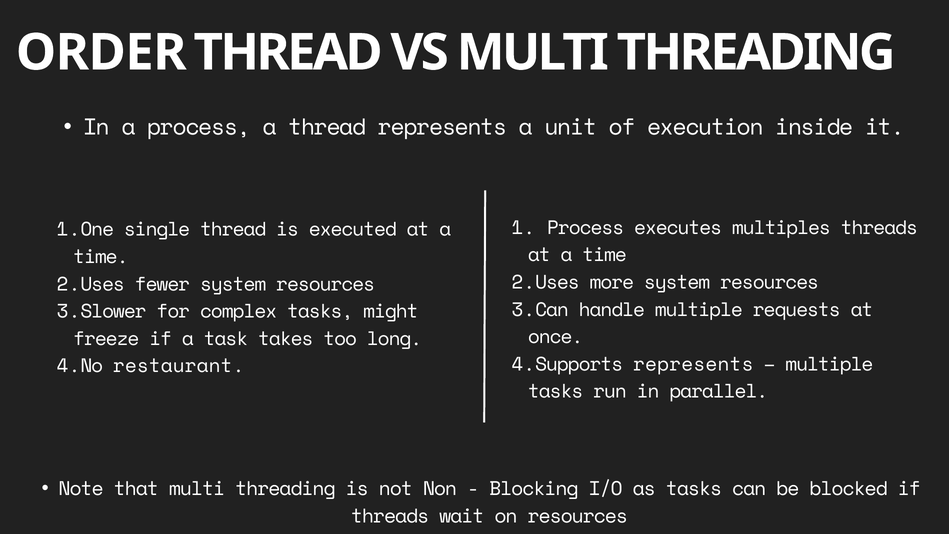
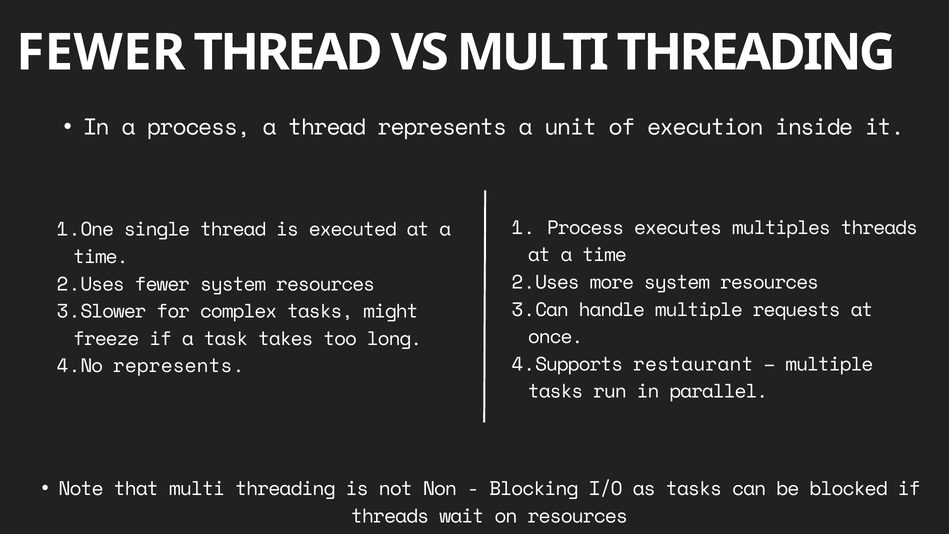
ORDER at (101, 53): ORDER -> FEWER
represents at (693, 364): represents -> restaurant
restaurant at (179, 366): restaurant -> represents
